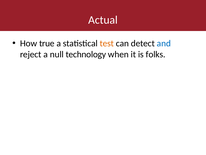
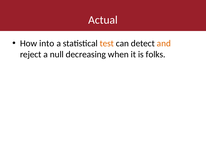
true: true -> into
and colour: blue -> orange
technology: technology -> decreasing
